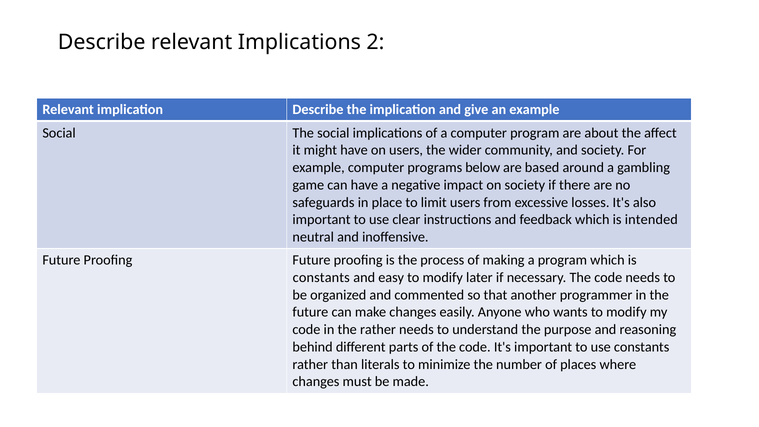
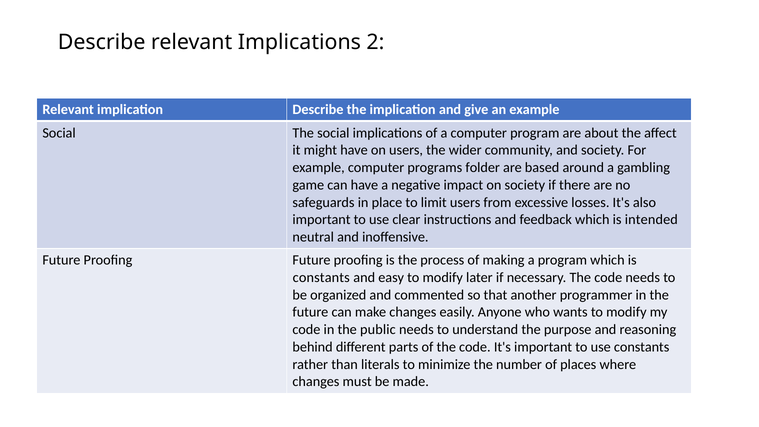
below: below -> folder
the rather: rather -> public
